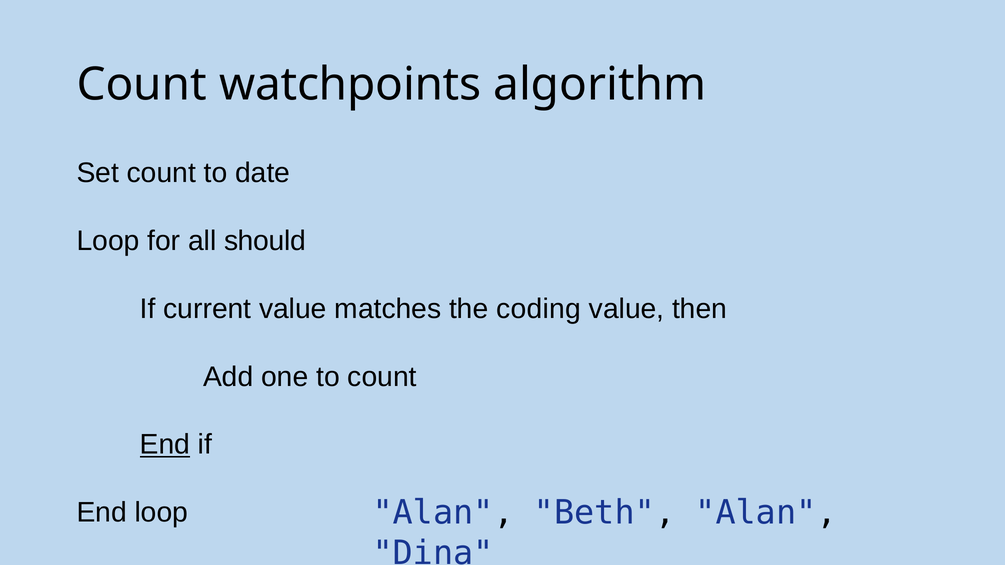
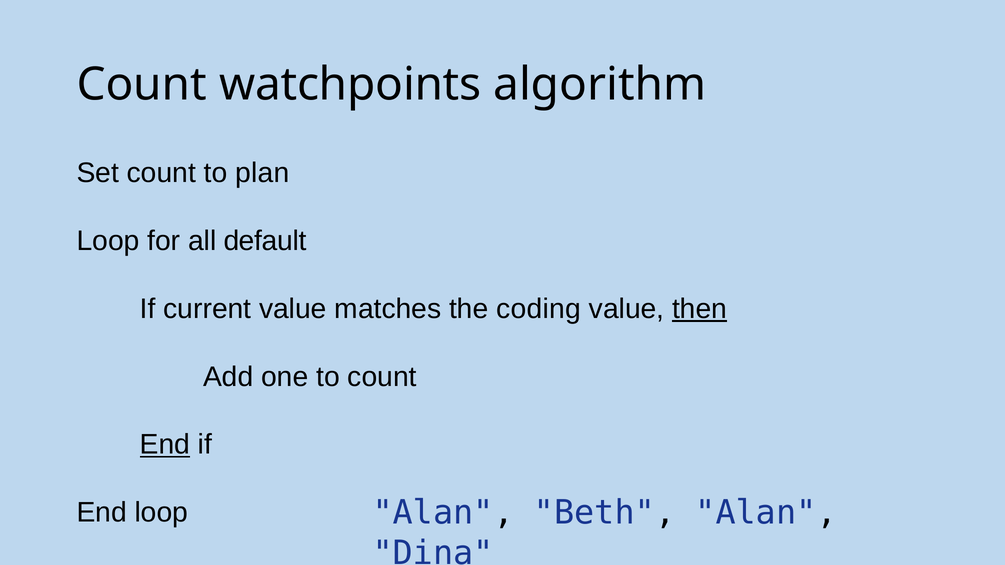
date: date -> plan
should: should -> default
then underline: none -> present
